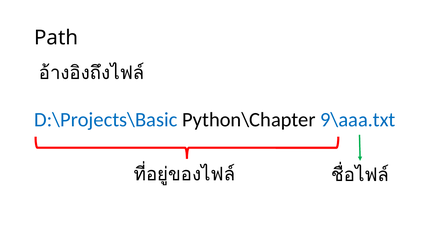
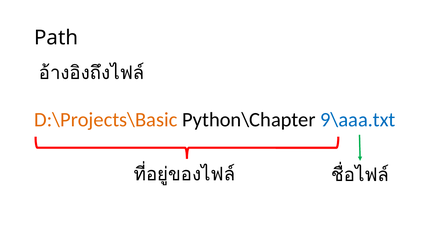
D:\Projects\Basic colour: blue -> orange
